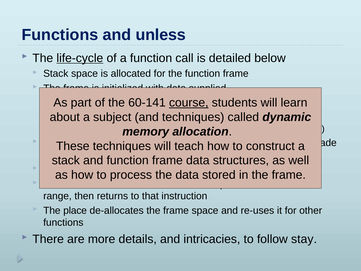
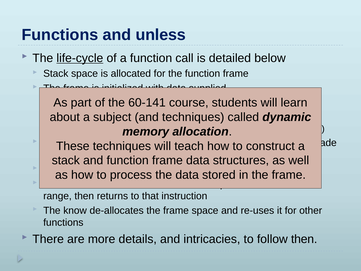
course underline: present -> none
place: place -> know
follow stay: stay -> then
